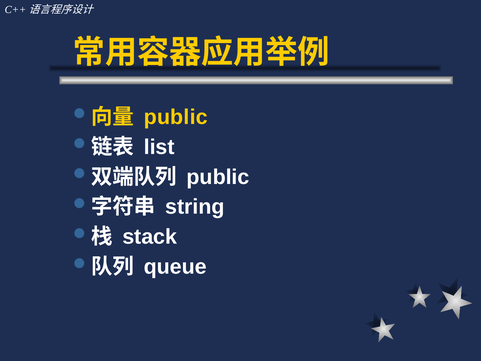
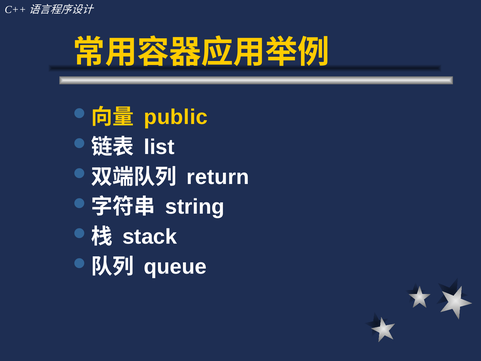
public at (218, 177): public -> return
